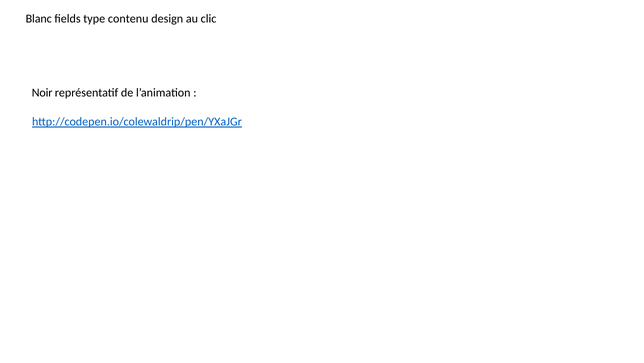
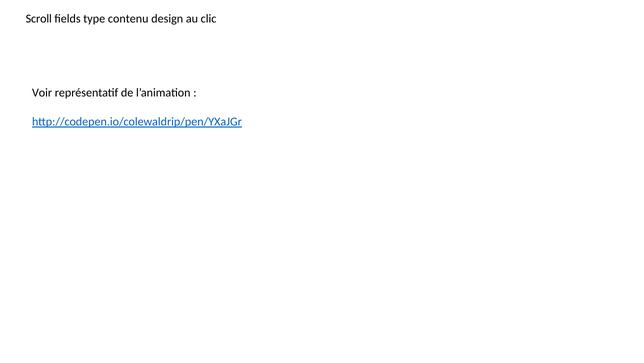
Blanc: Blanc -> Scroll
Noir: Noir -> Voir
